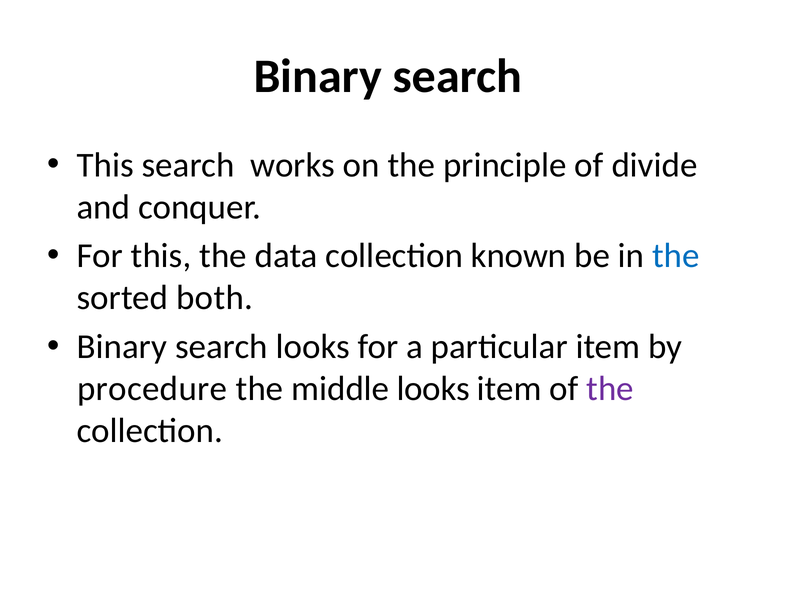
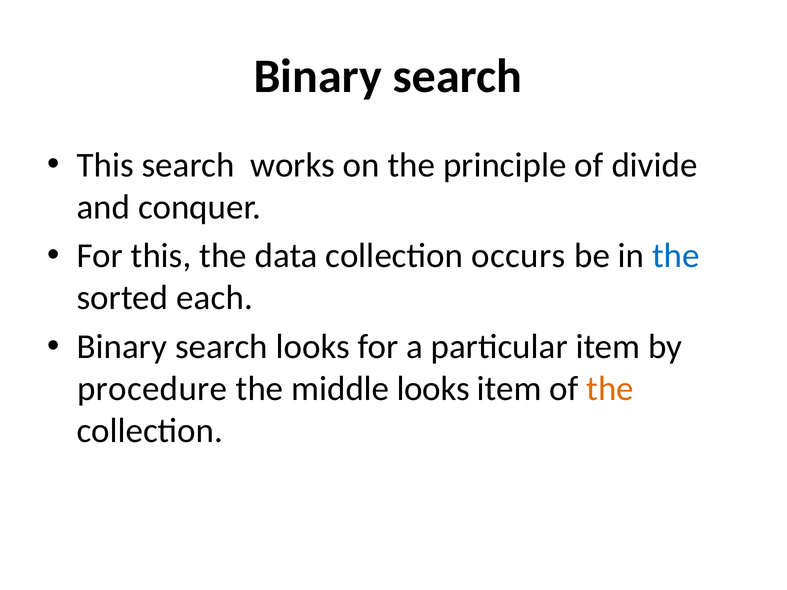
known: known -> occurs
both: both -> each
the at (610, 389) colour: purple -> orange
